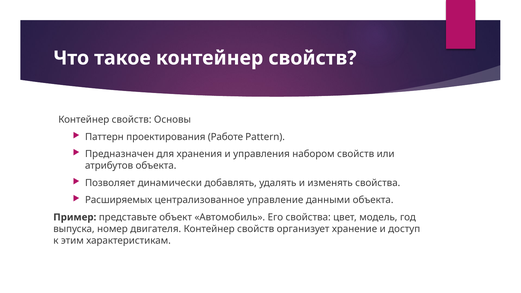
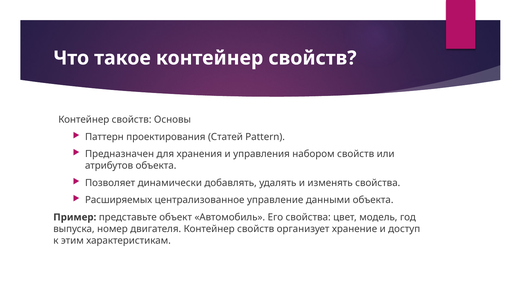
Работе: Работе -> Статей
